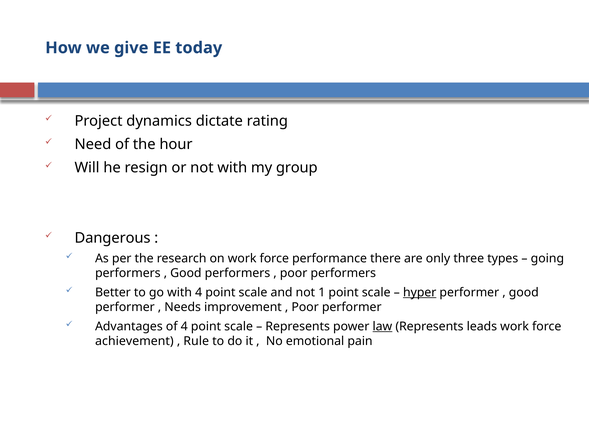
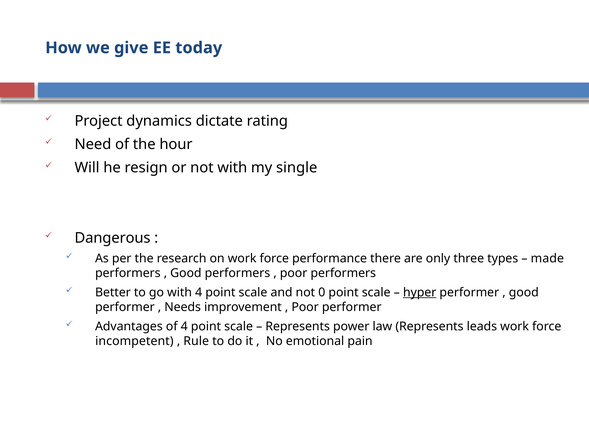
group: group -> single
going: going -> made
1: 1 -> 0
law underline: present -> none
achievement: achievement -> incompetent
